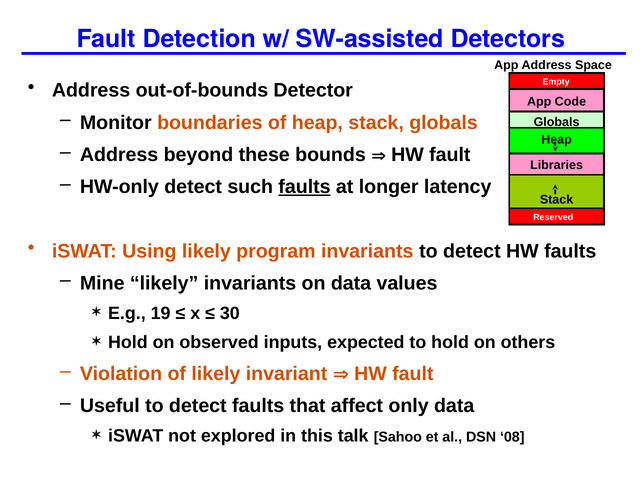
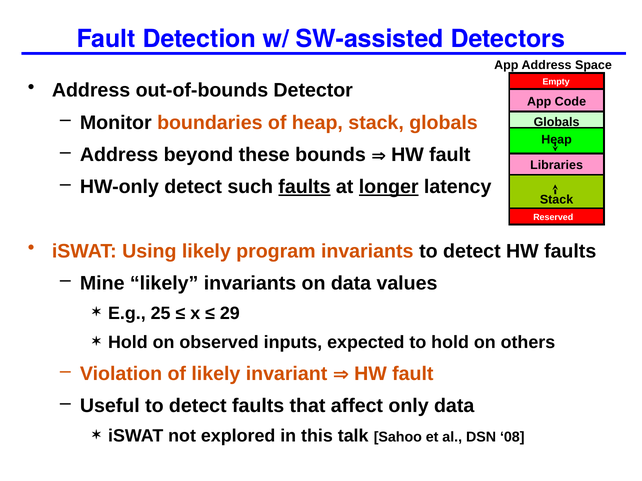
longer underline: none -> present
19: 19 -> 25
30: 30 -> 29
